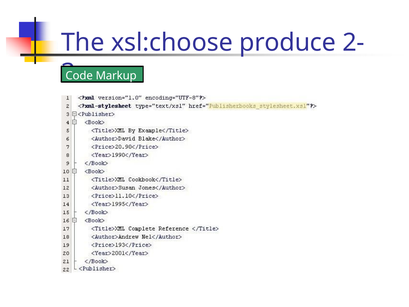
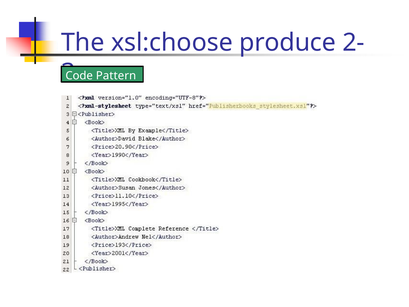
Markup: Markup -> Pattern
